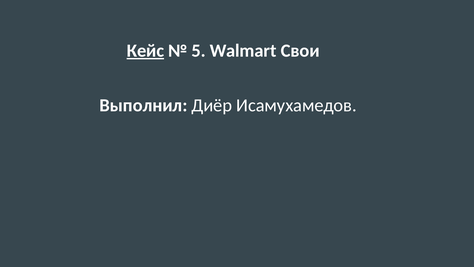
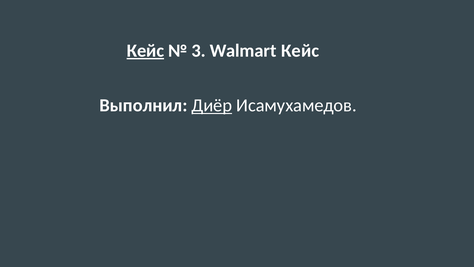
5: 5 -> 3
Walmart Свои: Свои -> Кейс
Диёр underline: none -> present
